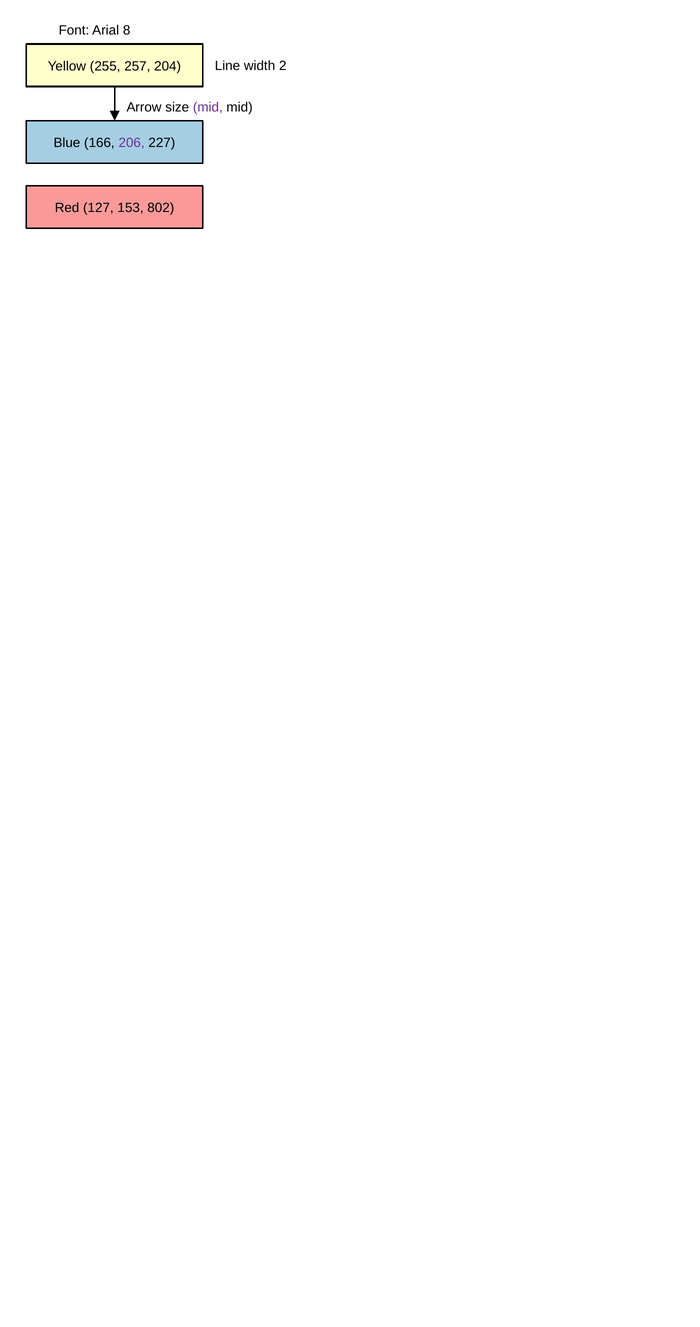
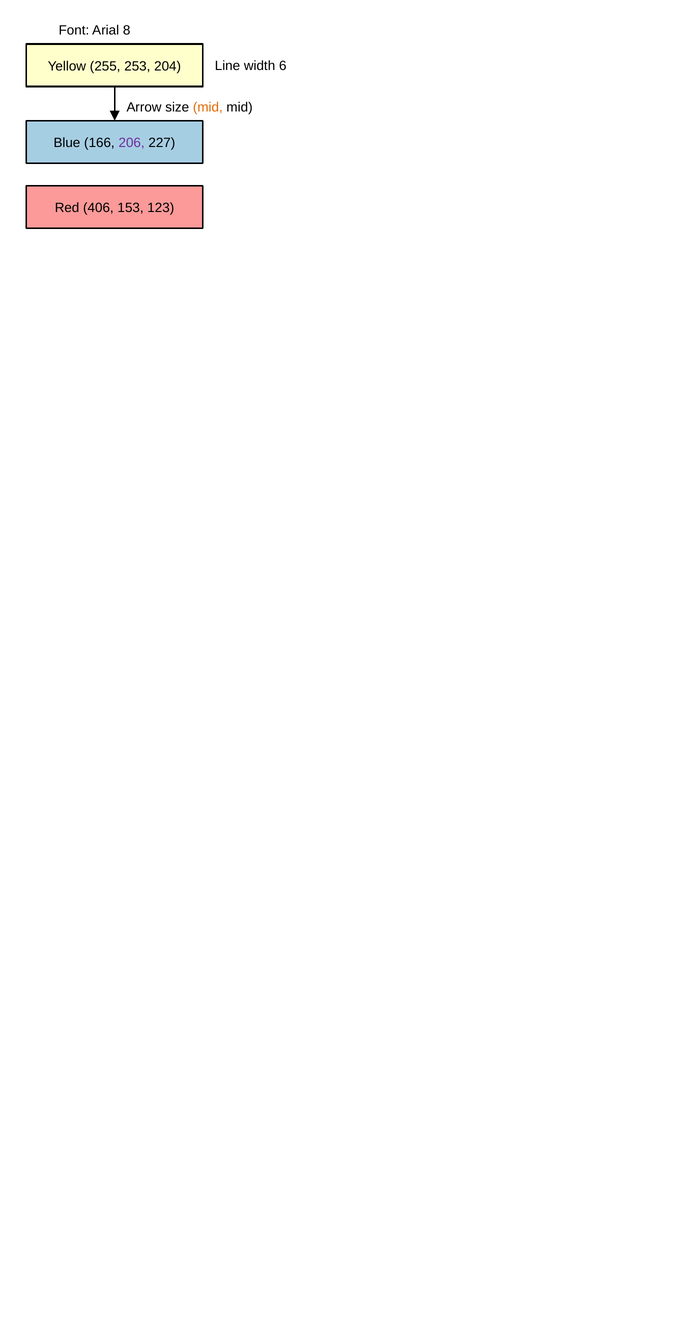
2: 2 -> 6
257: 257 -> 253
mid at (208, 107) colour: purple -> orange
127: 127 -> 406
802: 802 -> 123
